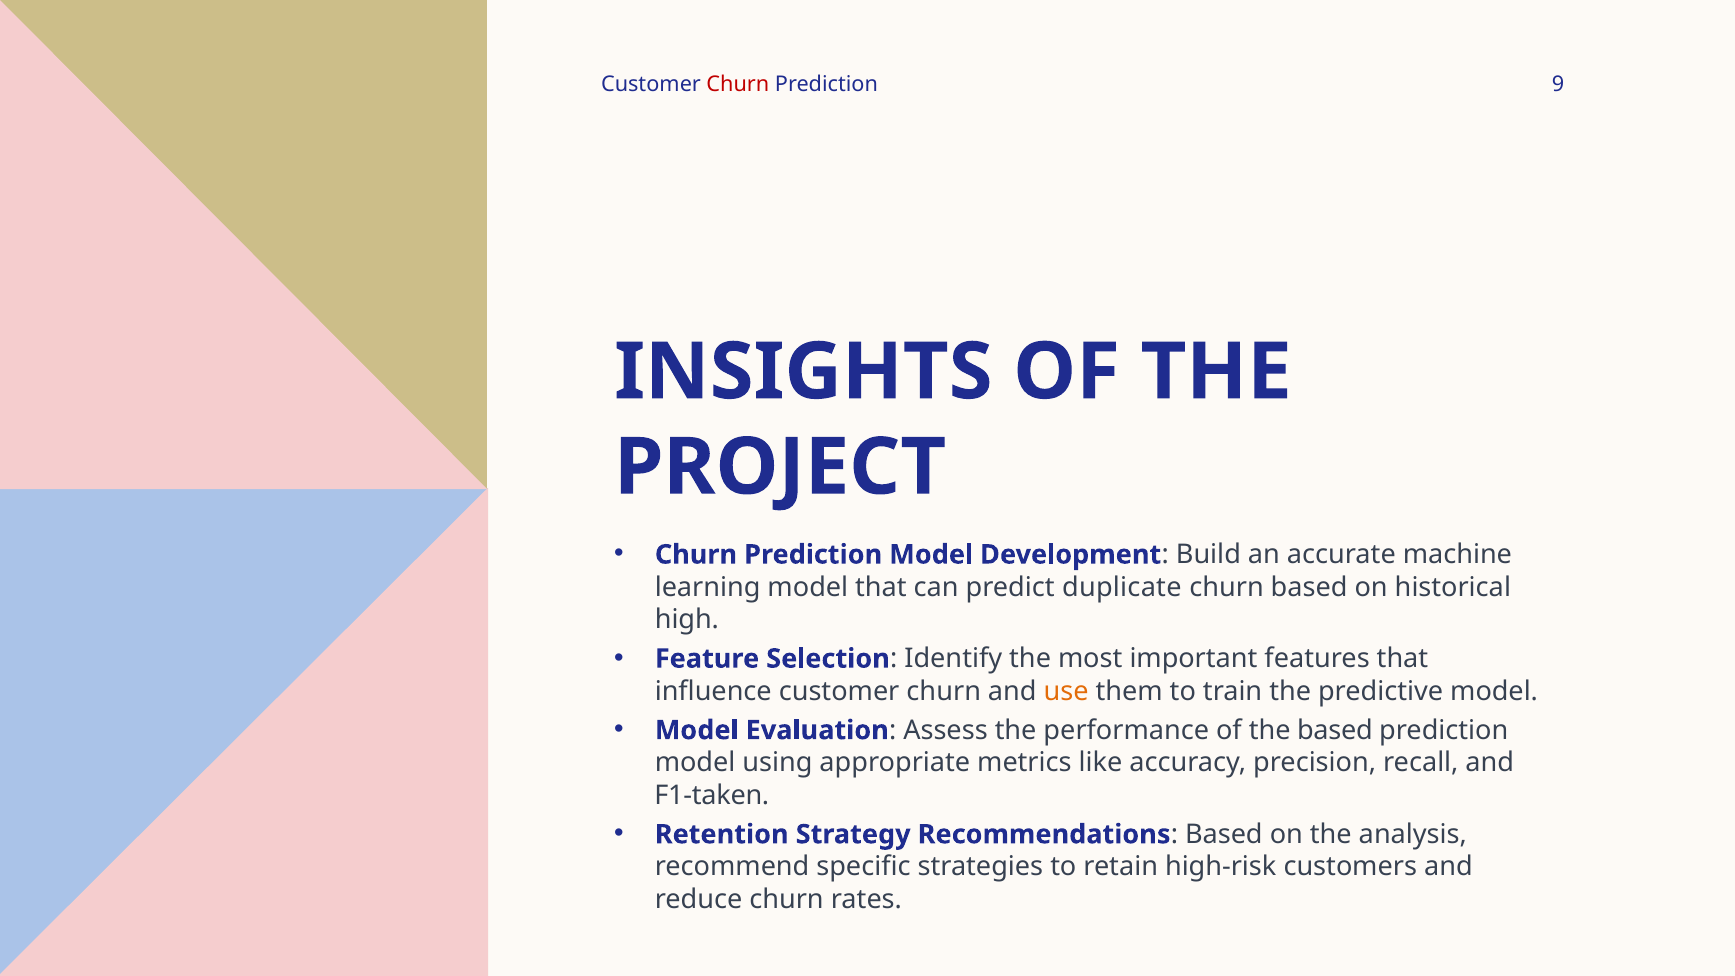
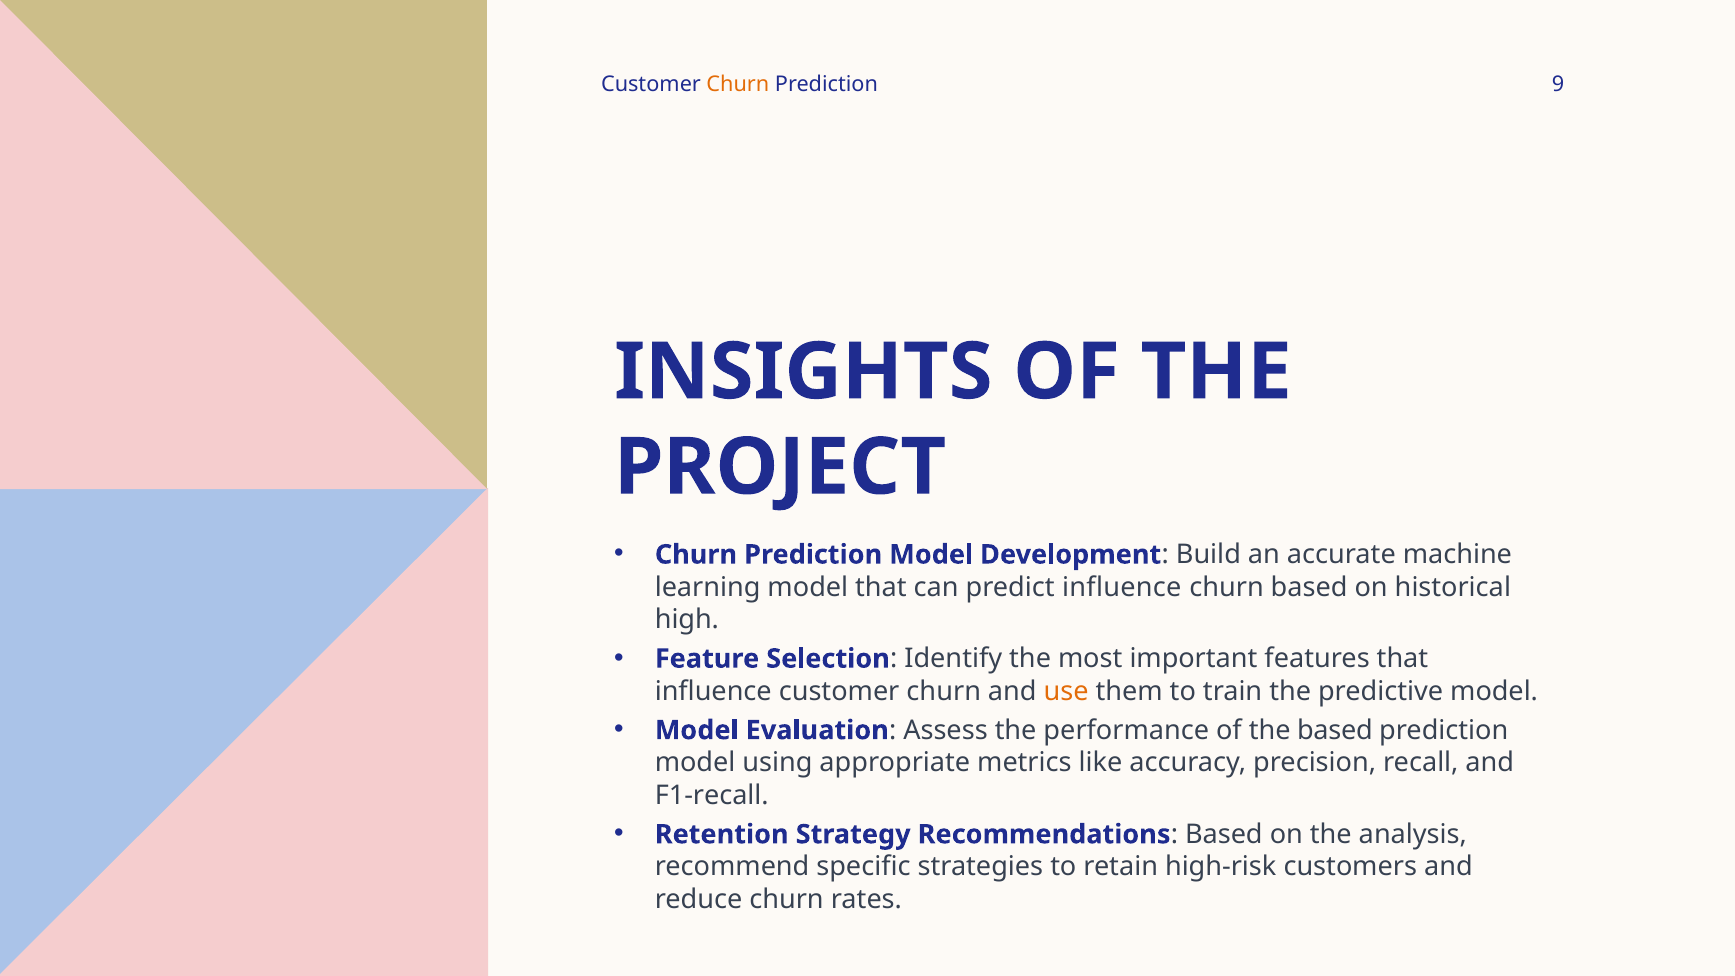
Churn at (738, 84) colour: red -> orange
predict duplicate: duplicate -> influence
F1-taken: F1-taken -> F1-recall
